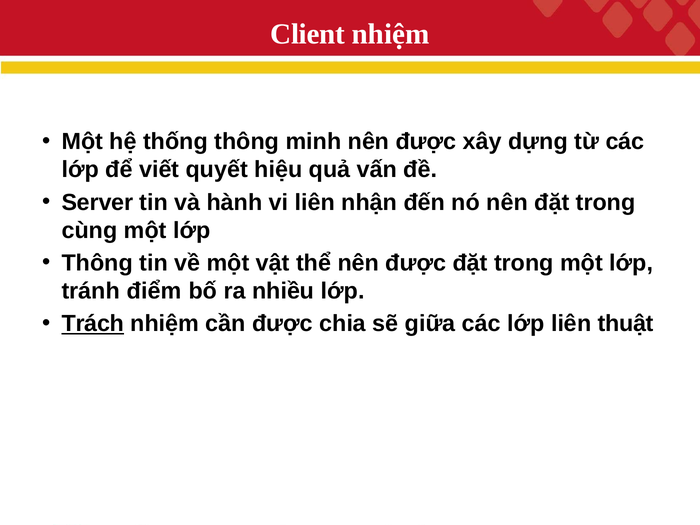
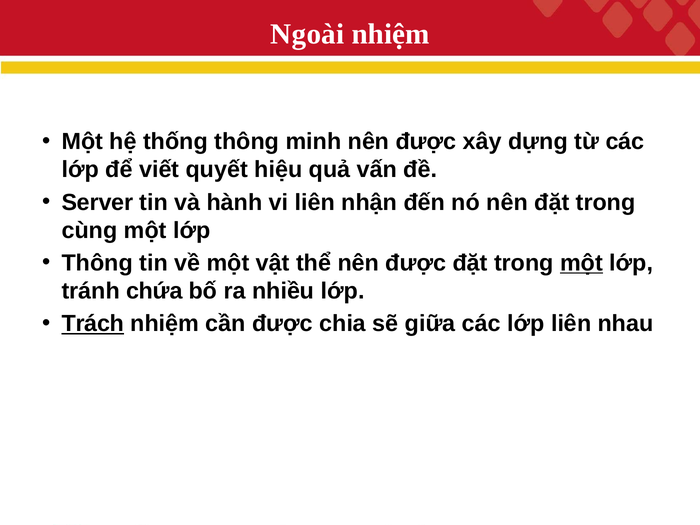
Client: Client -> Ngoài
một at (581, 263) underline: none -> present
điểm: điểm -> chứa
thuật: thuật -> nhau
